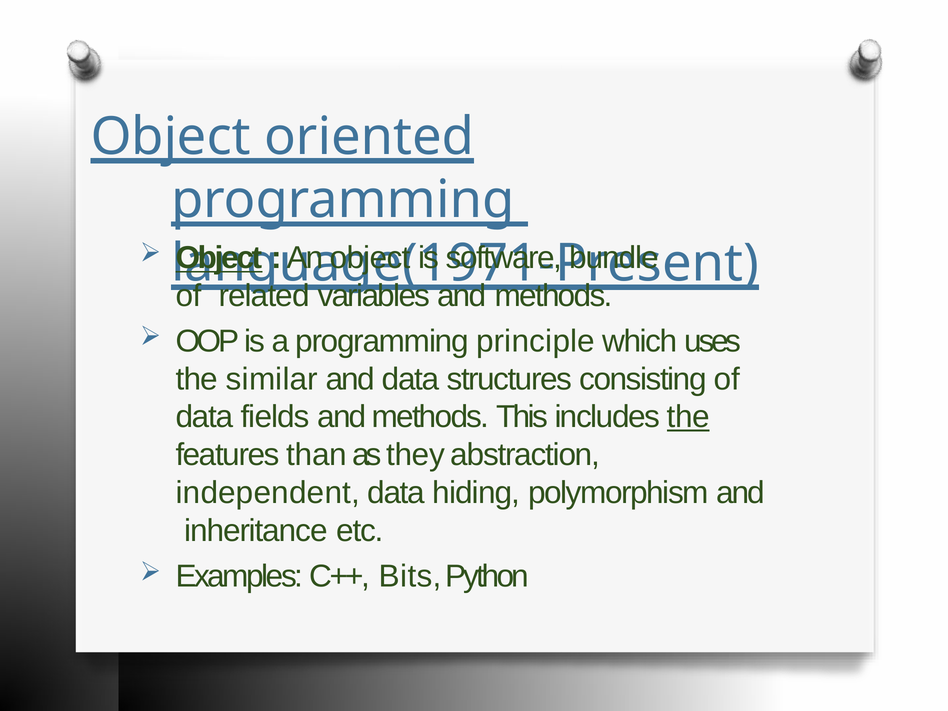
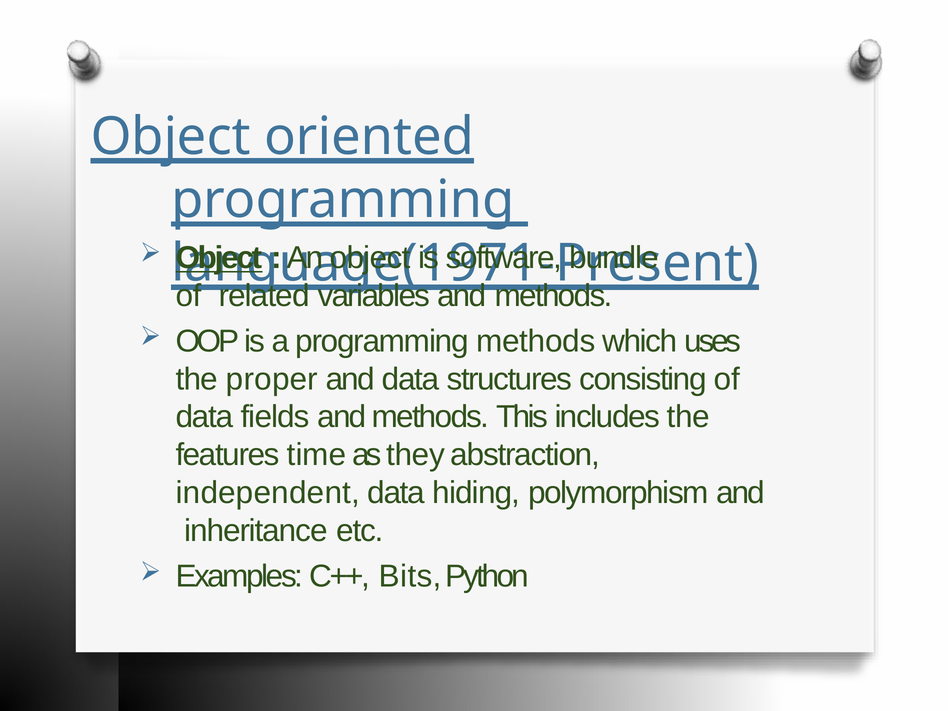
programming principle: principle -> methods
similar: similar -> proper
the at (688, 417) underline: present -> none
than: than -> time
